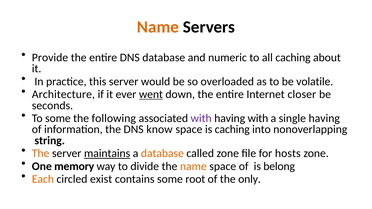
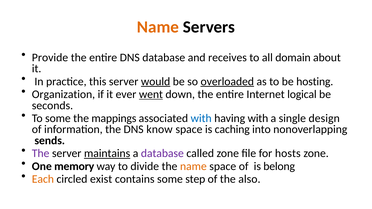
numeric: numeric -> receives
all caching: caching -> domain
would underline: none -> present
overloaded underline: none -> present
volatile: volatile -> hosting
Architecture: Architecture -> Organization
closer: closer -> logical
following: following -> mappings
with at (201, 118) colour: purple -> blue
single having: having -> design
string: string -> sends
The at (41, 154) colour: orange -> purple
database at (162, 154) colour: orange -> purple
root: root -> step
only: only -> also
